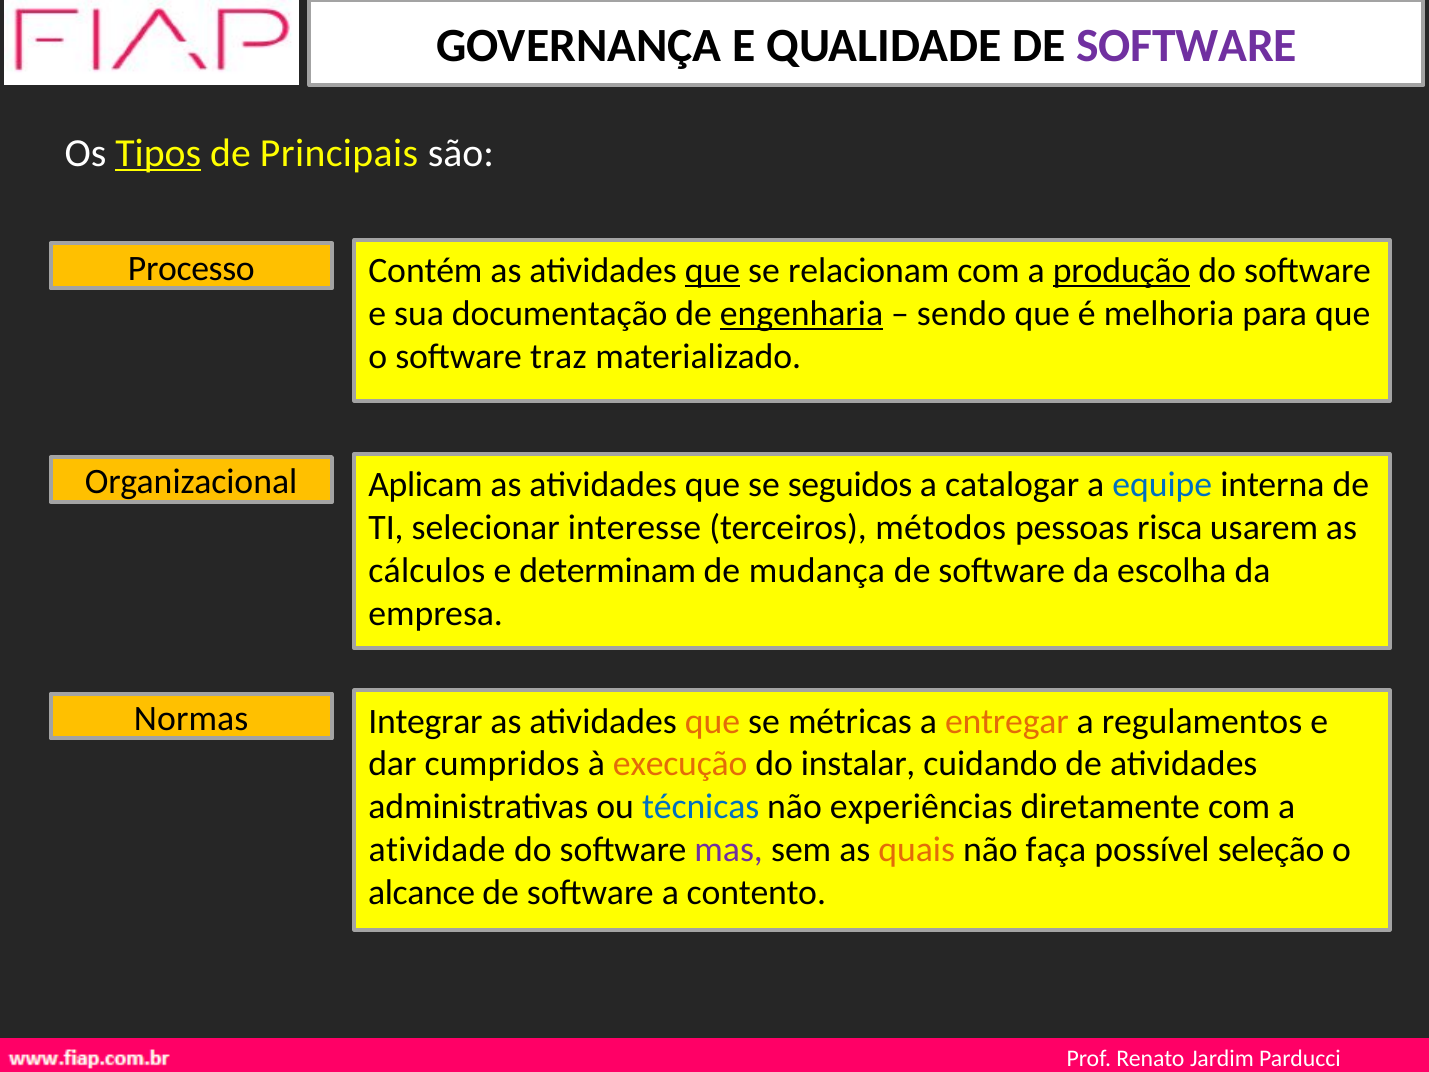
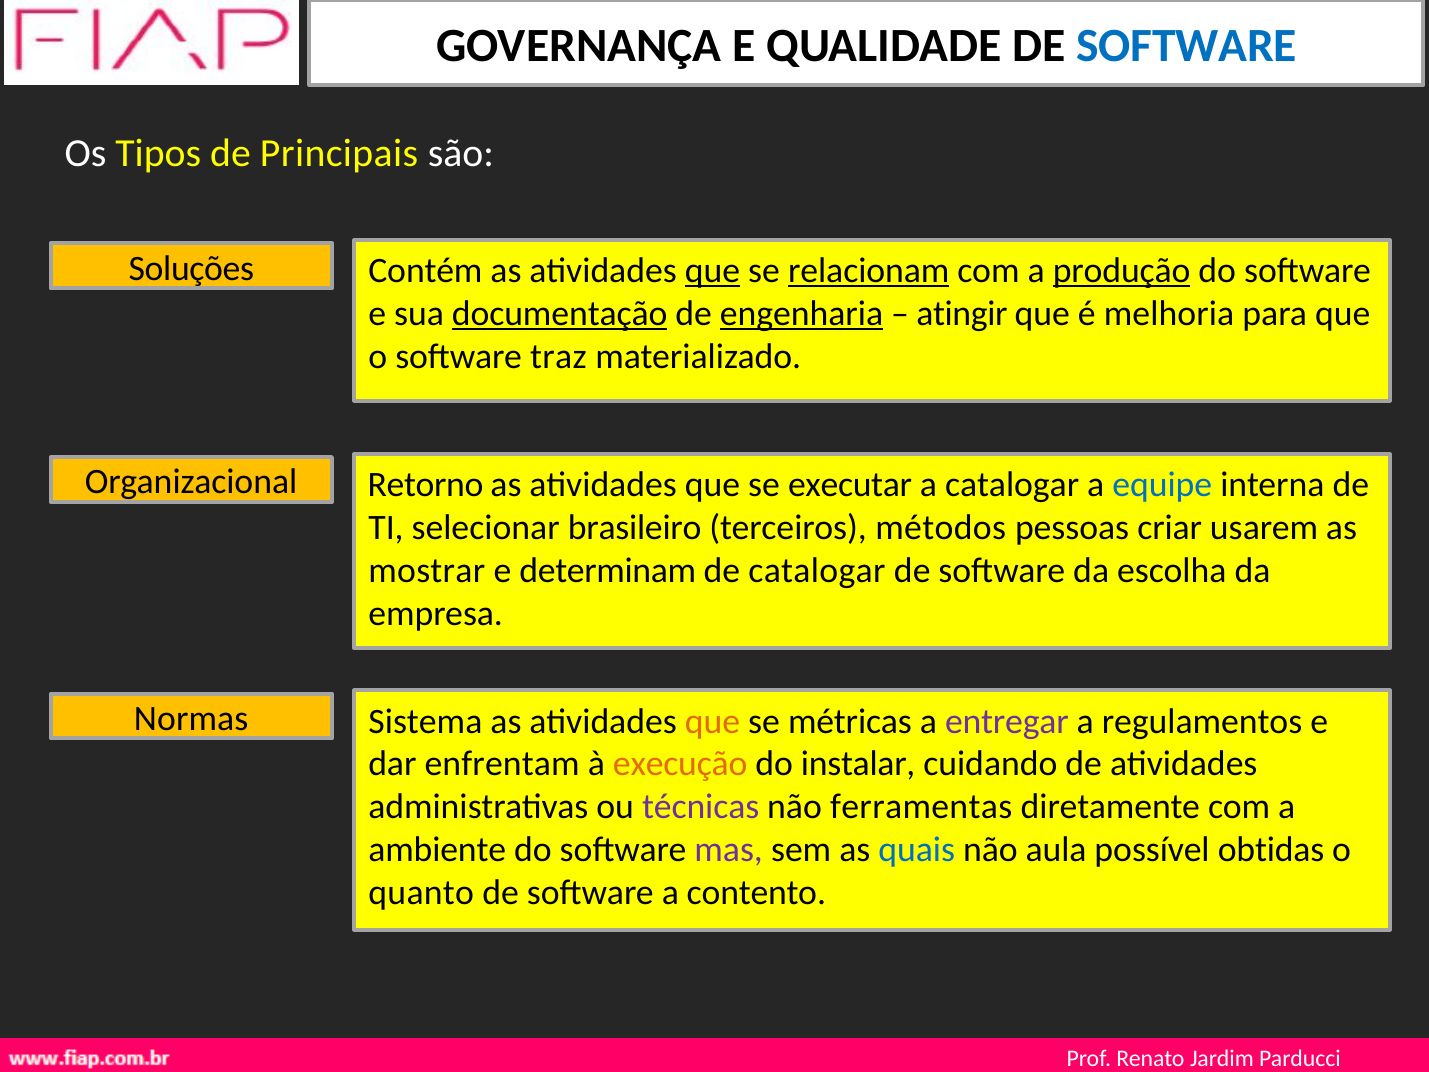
SOFTWARE at (1187, 46) colour: purple -> blue
Tipos underline: present -> none
Processo: Processo -> Soluções
relacionam underline: none -> present
documentação underline: none -> present
sendo: sendo -> atingir
Aplicam: Aplicam -> Retorno
seguidos: seguidos -> executar
interesse: interesse -> brasileiro
risca: risca -> criar
cálculos: cálculos -> mostrar
de mudança: mudança -> catalogar
Integrar: Integrar -> Sistema
entregar colour: orange -> purple
cumpridos: cumpridos -> enfrentam
técnicas colour: blue -> purple
experiências: experiências -> ferramentas
atividade: atividade -> ambiente
quais colour: orange -> blue
faça: faça -> aula
seleção: seleção -> obtidas
alcance: alcance -> quanto
